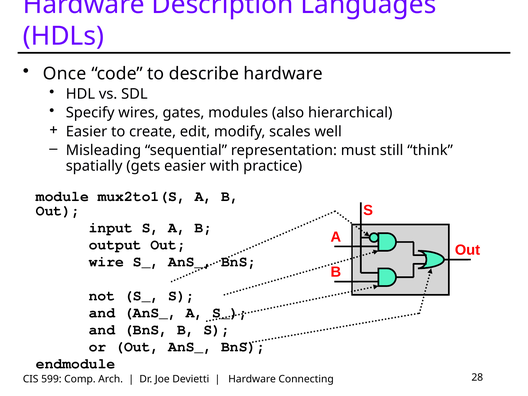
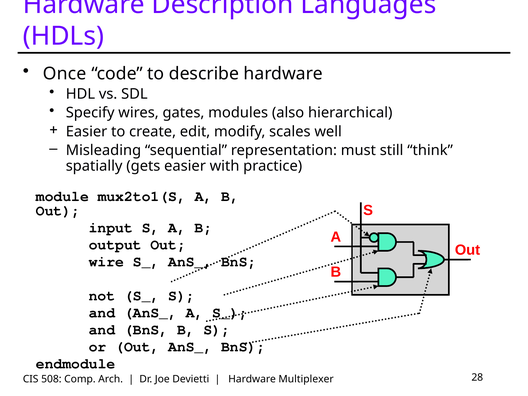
599: 599 -> 508
Connecting: Connecting -> Multiplexer
